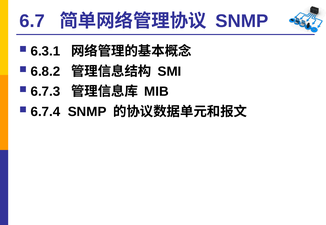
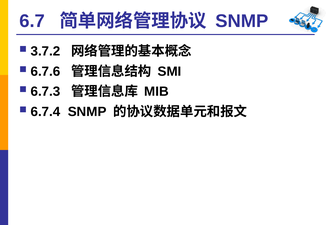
6.3.1: 6.3.1 -> 3.7.2
6.8.2: 6.8.2 -> 6.7.6
